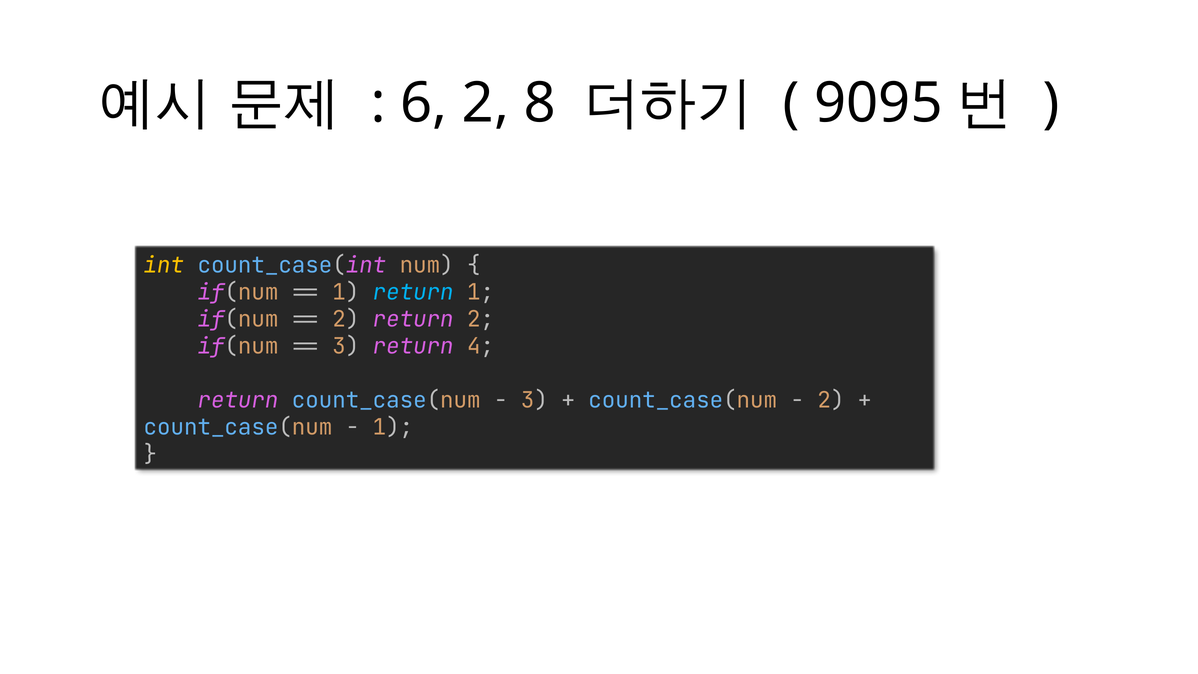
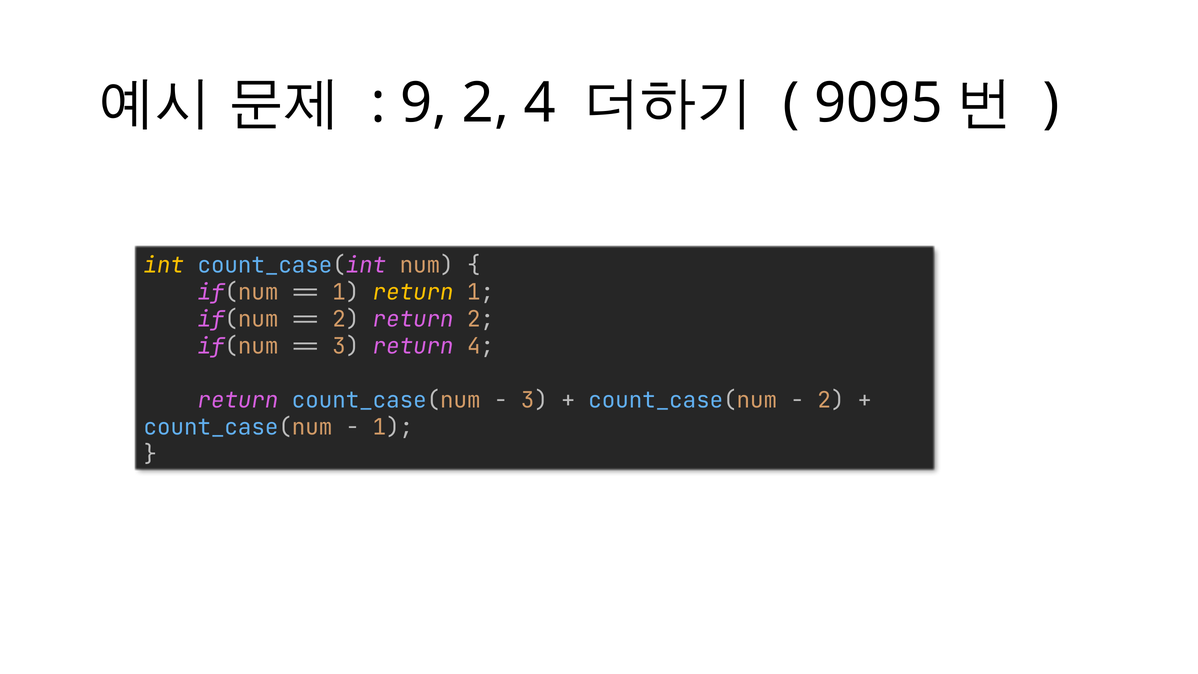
6: 6 -> 9
2 8: 8 -> 4
return at (413, 292) colour: light blue -> yellow
